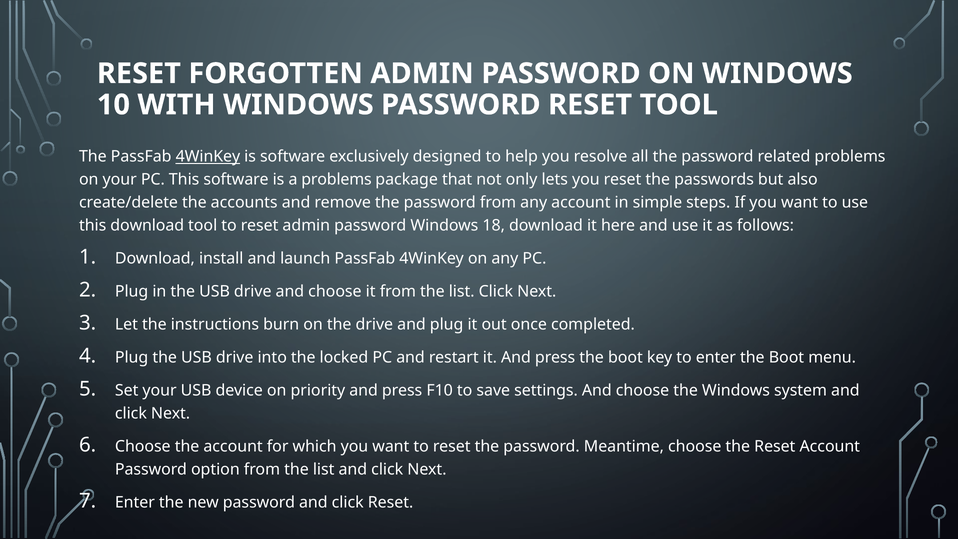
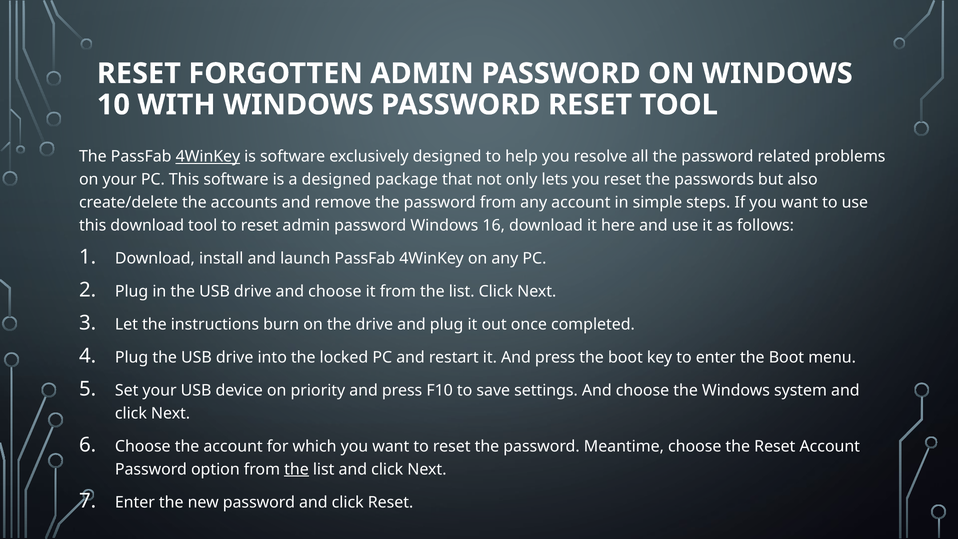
a problems: problems -> designed
18: 18 -> 16
the at (296, 469) underline: none -> present
